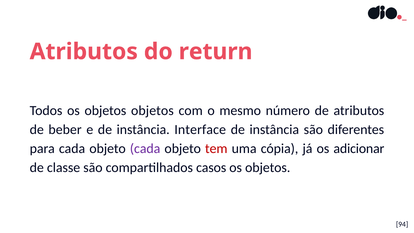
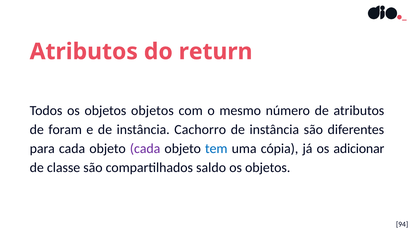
beber: beber -> foram
Interface: Interface -> Cachorro
tem colour: red -> blue
casos: casos -> saldo
